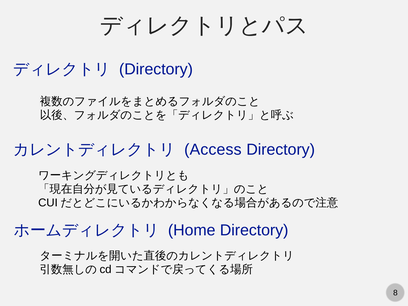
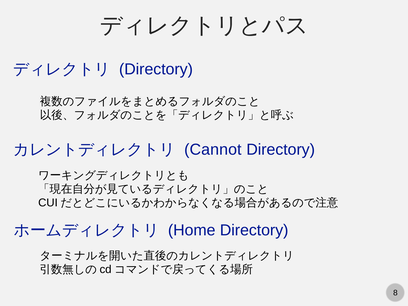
Access: Access -> Cannot
